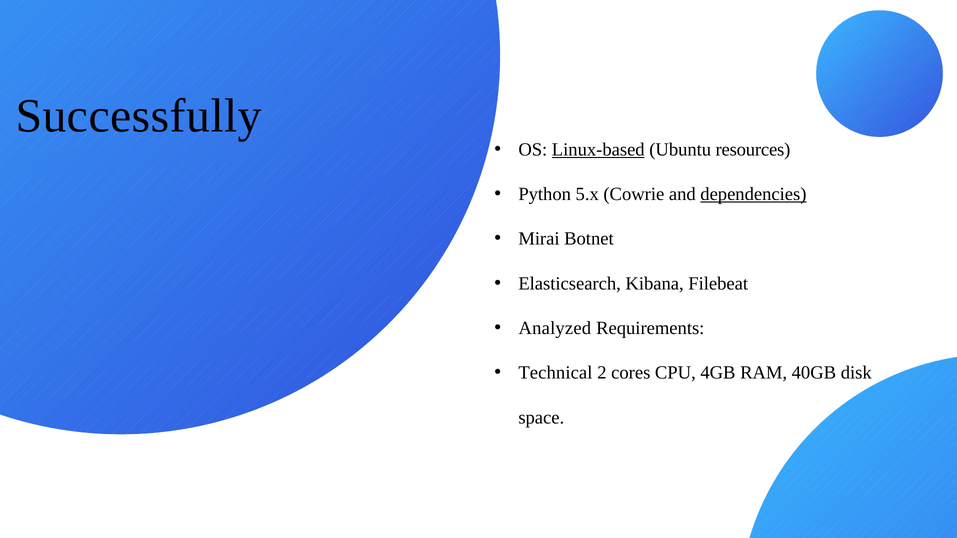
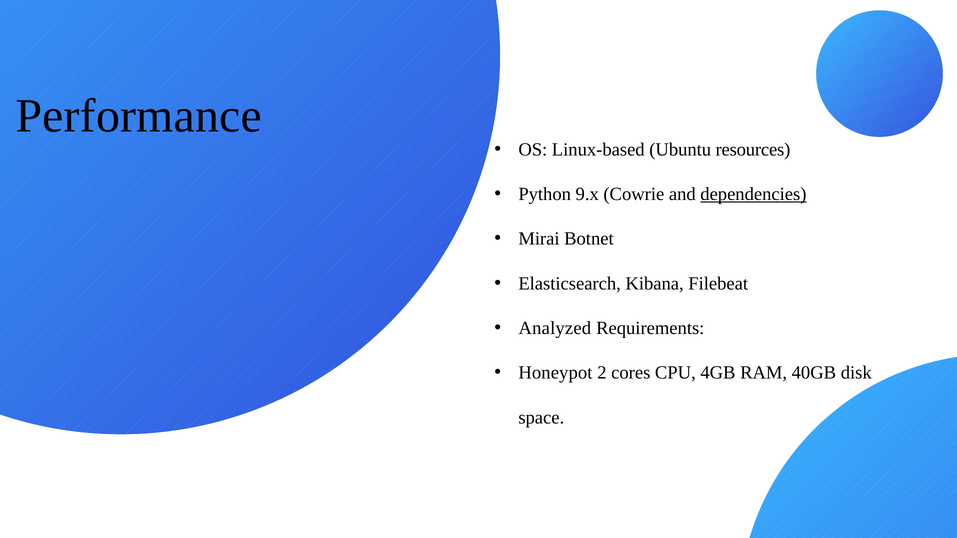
Successfully: Successfully -> Performance
Linux-based underline: present -> none
5.x: 5.x -> 9.x
Technical: Technical -> Honeypot
